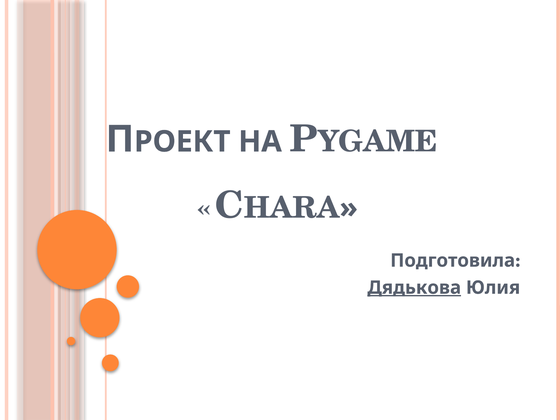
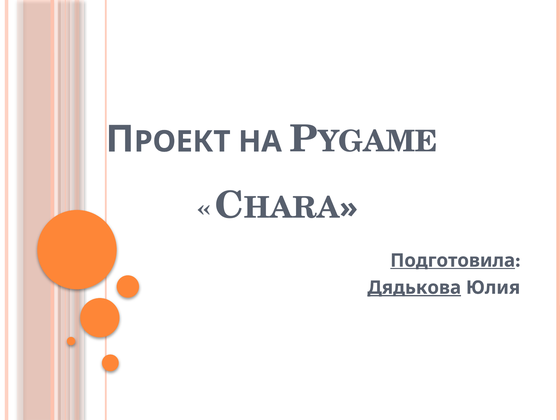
Подготовила underline: none -> present
